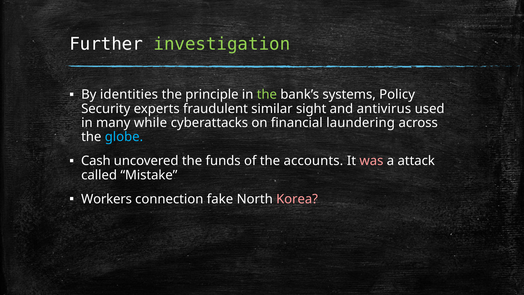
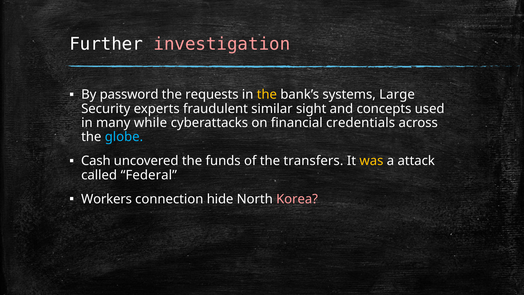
investigation colour: light green -> pink
identities: identities -> password
principle: principle -> requests
the at (267, 94) colour: light green -> yellow
Policy: Policy -> Large
antivirus: antivirus -> concepts
laundering: laundering -> credentials
accounts: accounts -> transfers
was colour: pink -> yellow
Mistake: Mistake -> Federal
fake: fake -> hide
